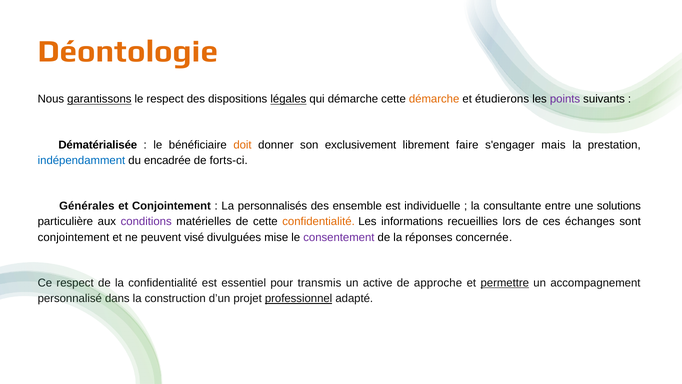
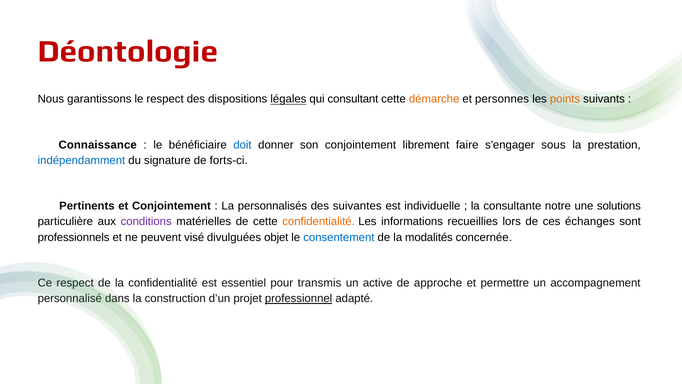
Déontologie colour: orange -> red
garantissons underline: present -> none
qui démarche: démarche -> consultant
étudierons: étudierons -> personnes
points colour: purple -> orange
Dématérialisée: Dématérialisée -> Connaissance
doit colour: orange -> blue
son exclusivement: exclusivement -> conjointement
mais: mais -> sous
encadrée: encadrée -> signature
Générales: Générales -> Pertinents
ensemble: ensemble -> suivantes
entre: entre -> notre
conjointement at (74, 237): conjointement -> professionnels
mise: mise -> objet
consentement colour: purple -> blue
réponses: réponses -> modalités
permettre underline: present -> none
